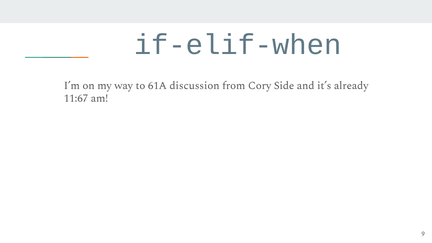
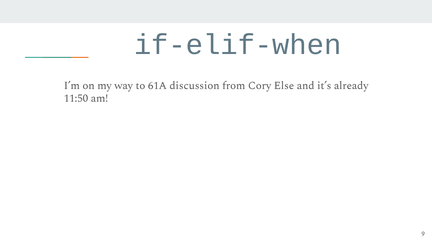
Side: Side -> Else
11:67: 11:67 -> 11:50
